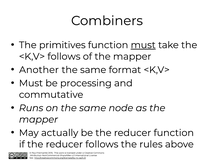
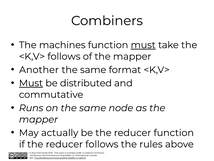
primitives: primitives -> machines
Must at (31, 83) underline: none -> present
processing: processing -> distributed
